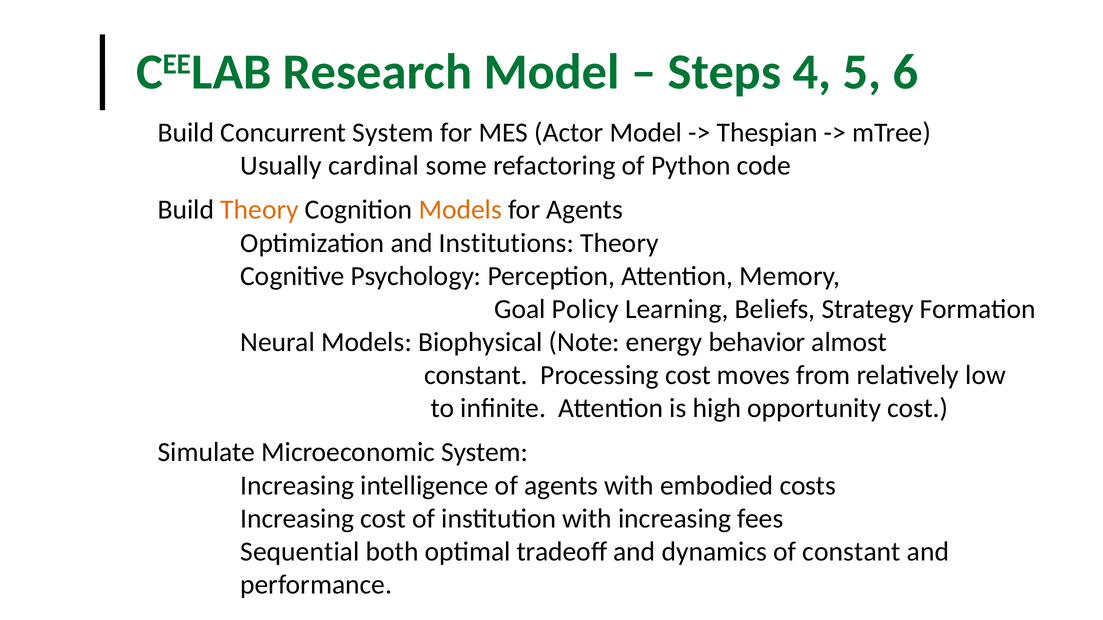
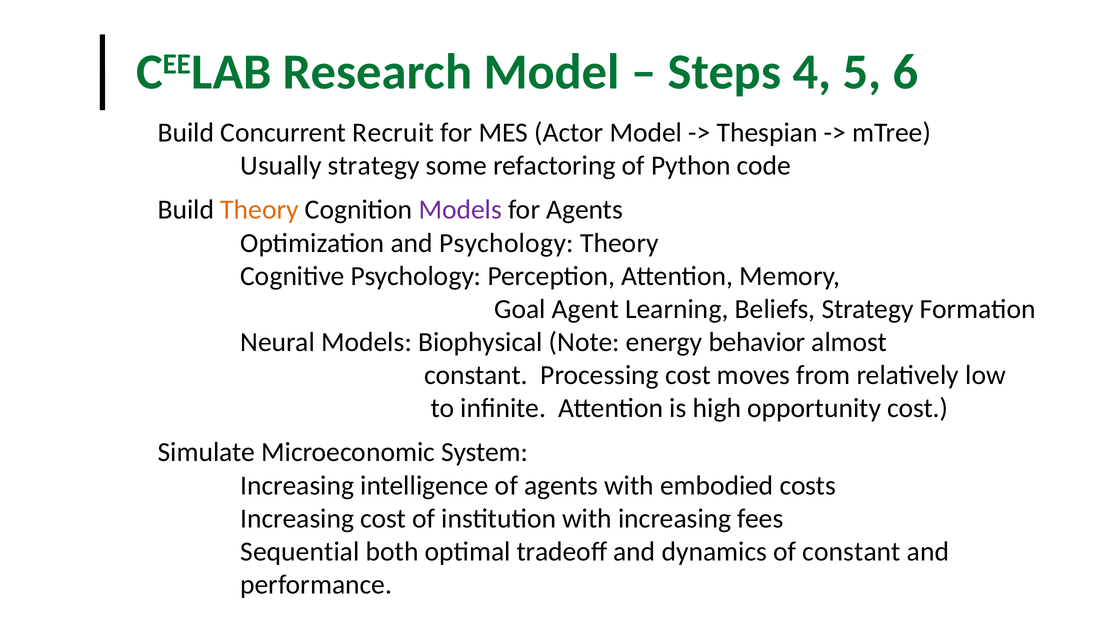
Concurrent System: System -> Recruit
Usually cardinal: cardinal -> strategy
Models at (460, 210) colour: orange -> purple
and Institutions: Institutions -> Psychology
Policy: Policy -> Agent
